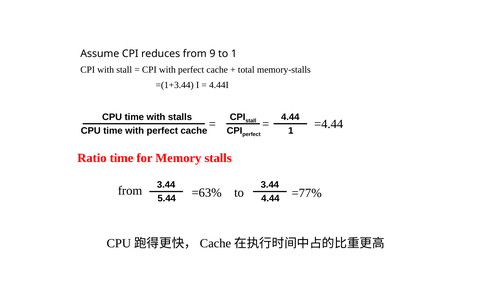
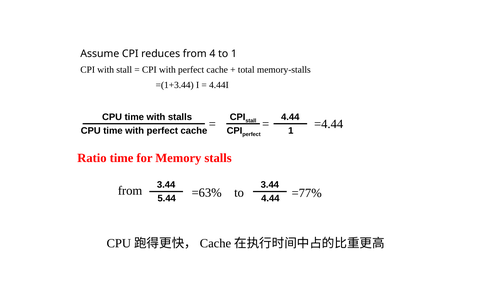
9: 9 -> 4
